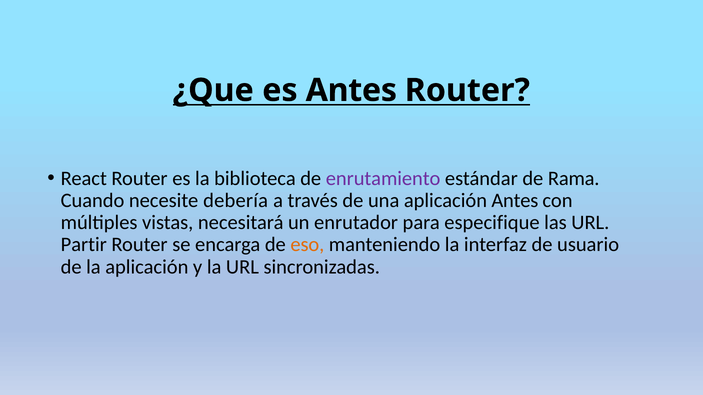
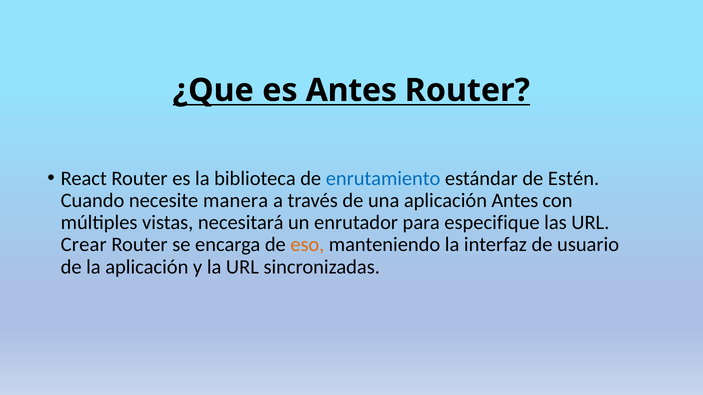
enrutamiento colour: purple -> blue
Rama: Rama -> Estén
debería: debería -> manera
Partir: Partir -> Crear
